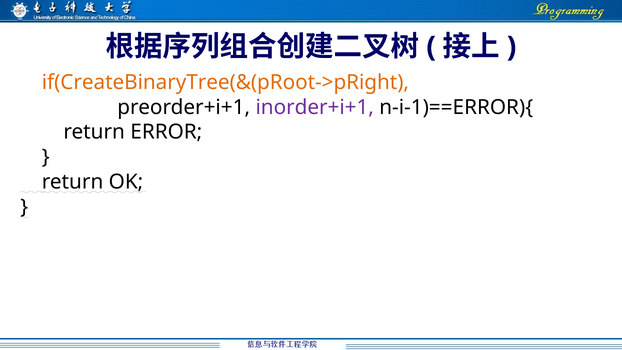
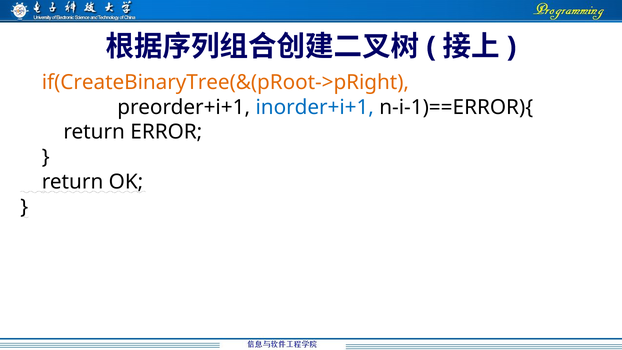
inorder+i+1 colour: purple -> blue
